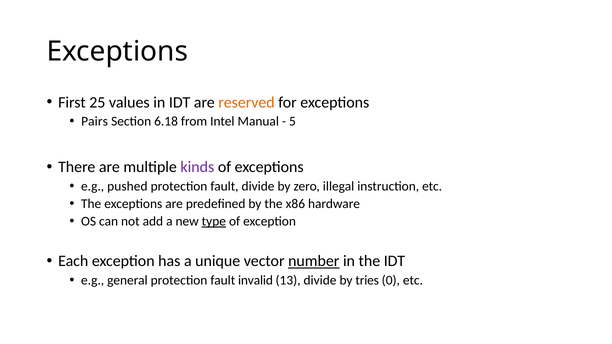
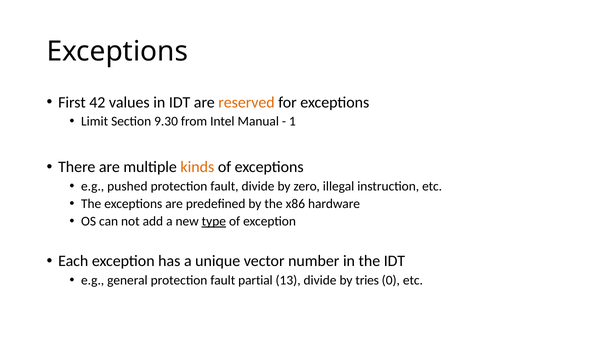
25: 25 -> 42
Pairs: Pairs -> Limit
6.18: 6.18 -> 9.30
5: 5 -> 1
kinds colour: purple -> orange
number underline: present -> none
invalid: invalid -> partial
